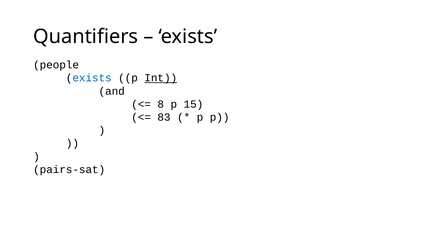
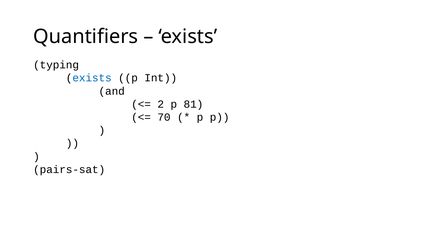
people: people -> typing
Int underline: present -> none
8: 8 -> 2
15: 15 -> 81
83: 83 -> 70
